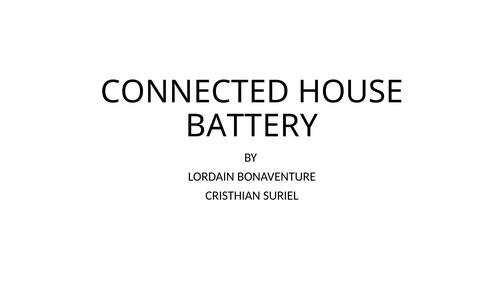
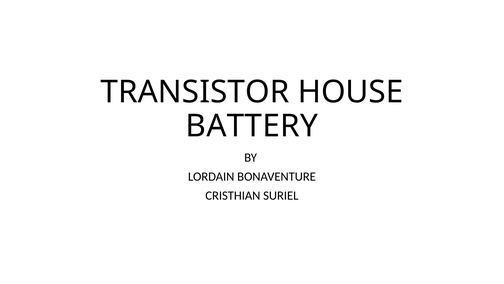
CONNECTED: CONNECTED -> TRANSISTOR
